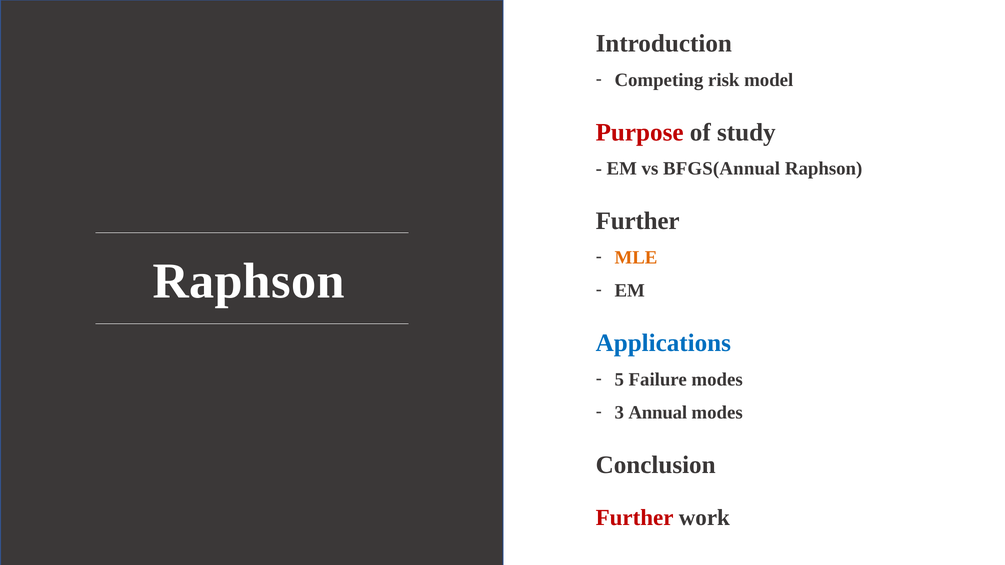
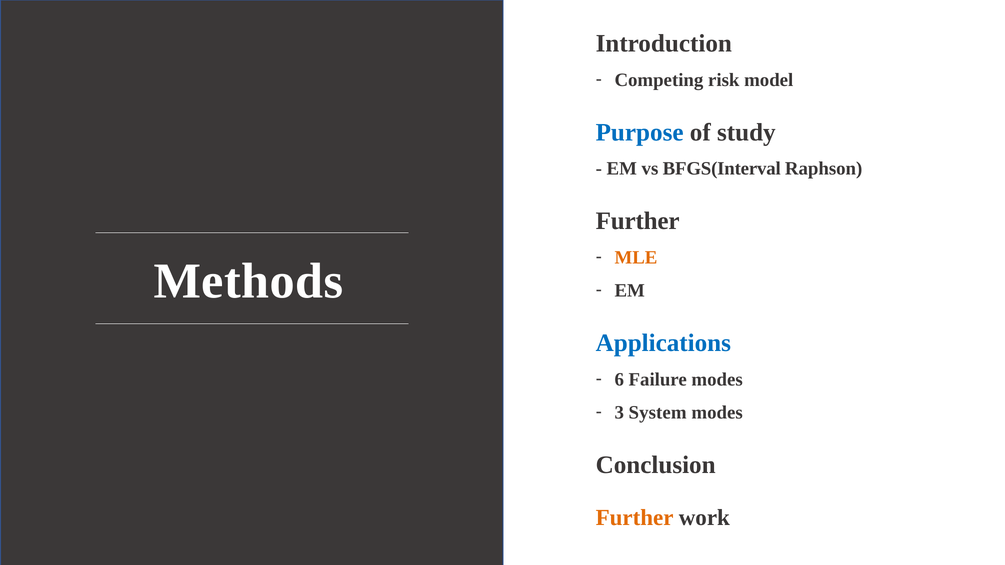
Purpose colour: red -> blue
BFGS(Annual: BFGS(Annual -> BFGS(Interval
Raphson at (249, 282): Raphson -> Methods
5: 5 -> 6
Annual: Annual -> System
Further at (635, 518) colour: red -> orange
